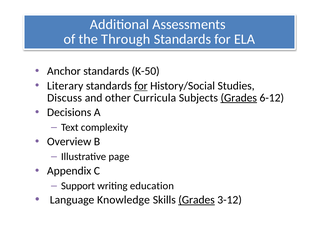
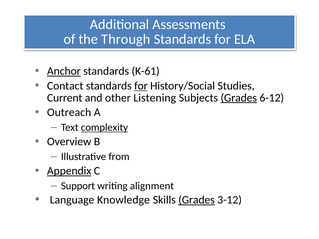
Anchor underline: none -> present
K-50: K-50 -> K-61
Literary: Literary -> Contact
Discuss: Discuss -> Current
Curricula: Curricula -> Listening
Decisions: Decisions -> Outreach
complexity underline: none -> present
page: page -> from
Appendix underline: none -> present
education: education -> alignment
